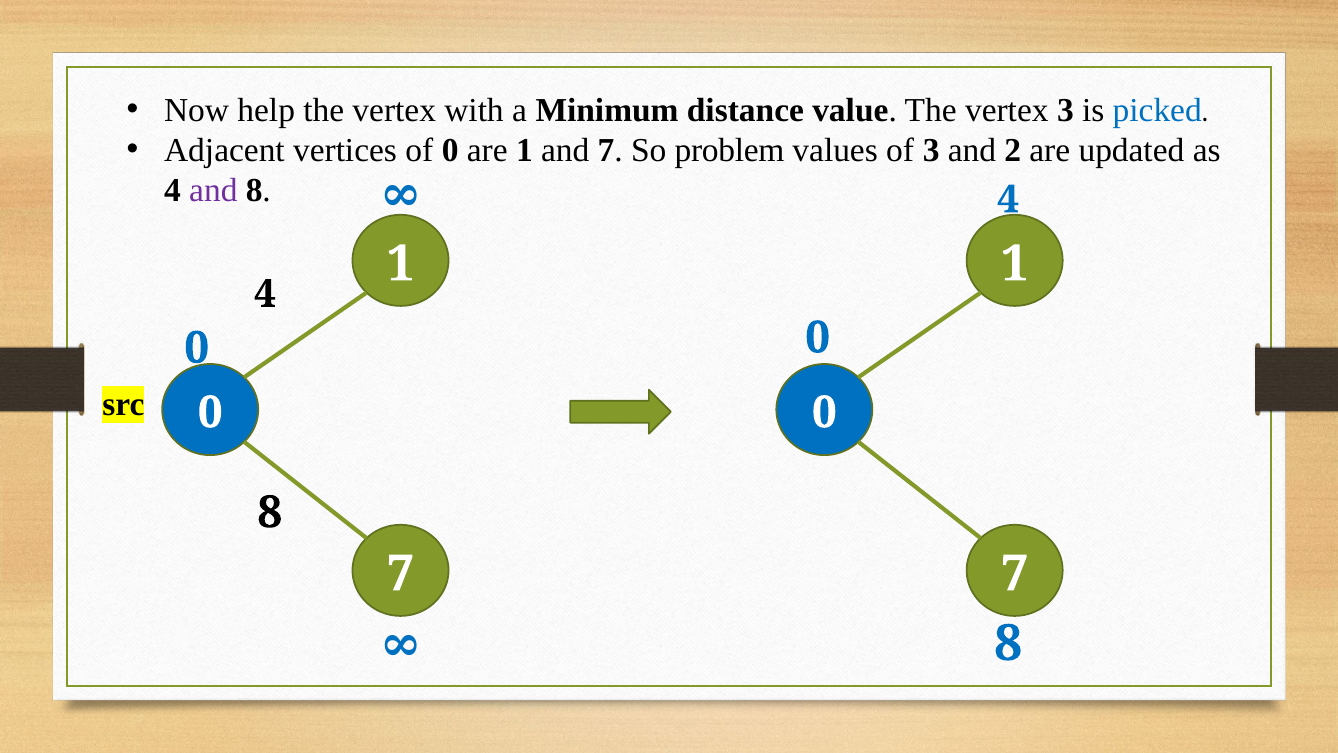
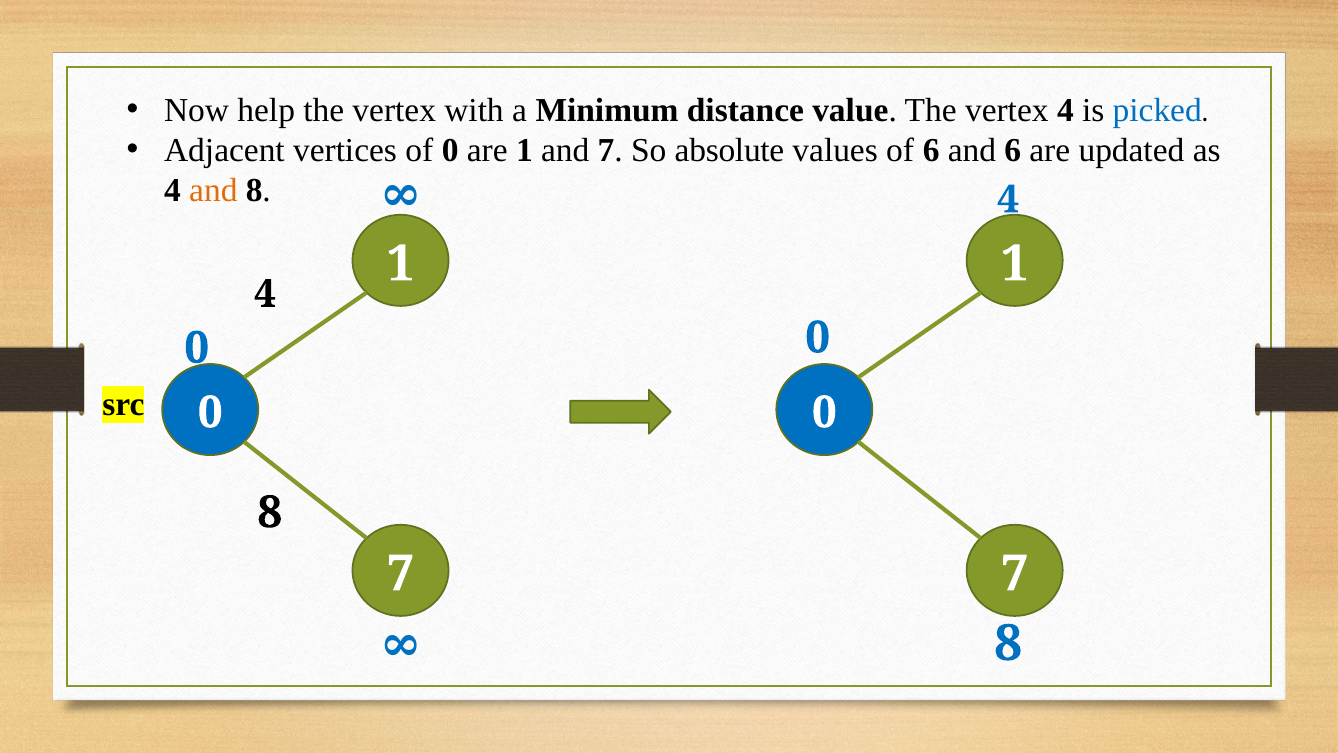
vertex 3: 3 -> 4
problem: problem -> absolute
of 3: 3 -> 6
and 2: 2 -> 6
and at (213, 191) colour: purple -> orange
